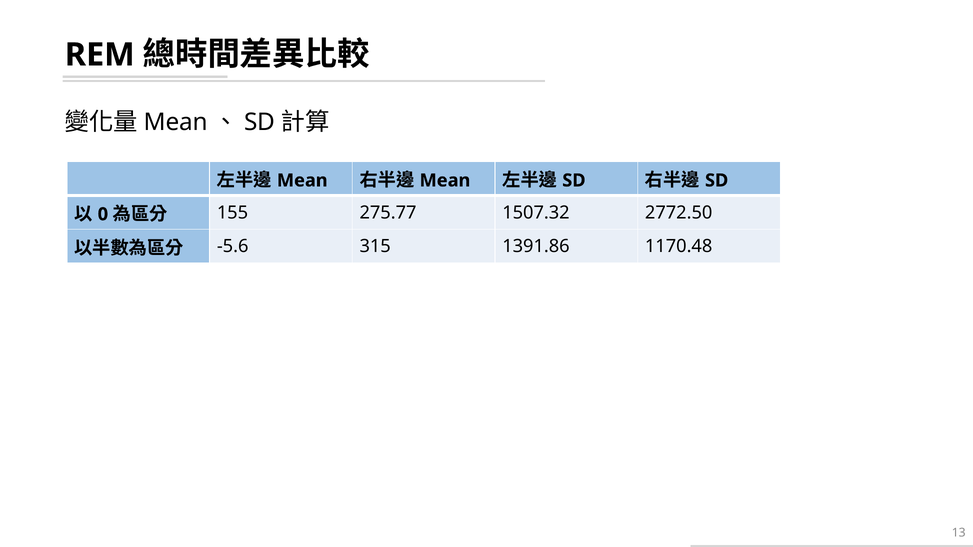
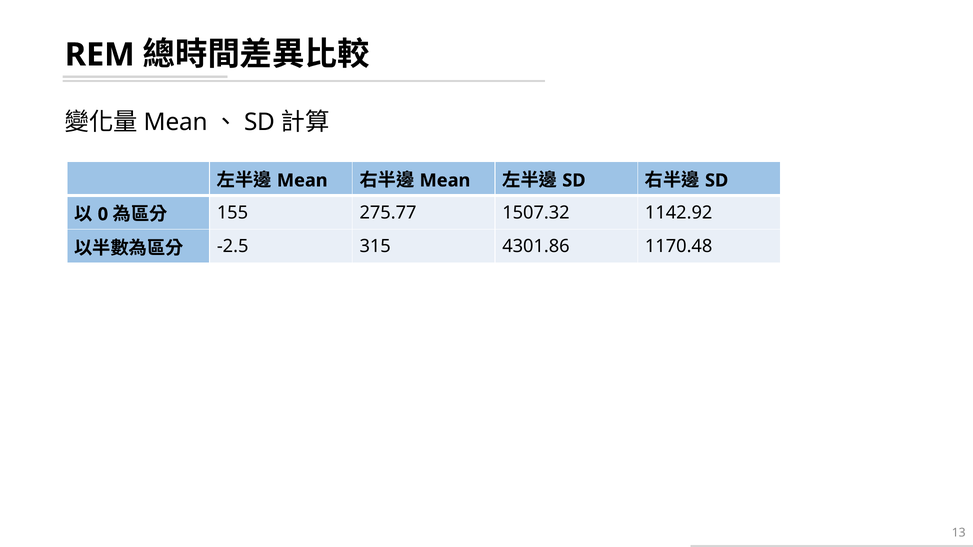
2772.50: 2772.50 -> 1142.92
-5.6: -5.6 -> -2.5
1391.86: 1391.86 -> 4301.86
